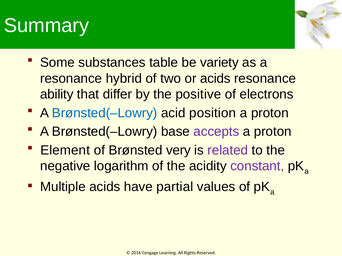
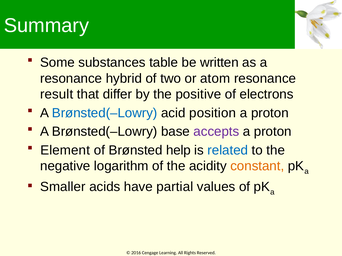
variety: variety -> written
or acids: acids -> atom
ability: ability -> result
very: very -> help
related colour: purple -> blue
constant colour: purple -> orange
Multiple: Multiple -> Smaller
